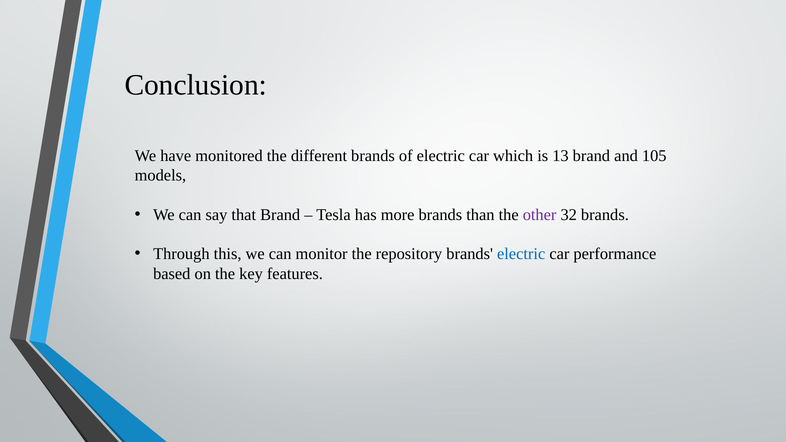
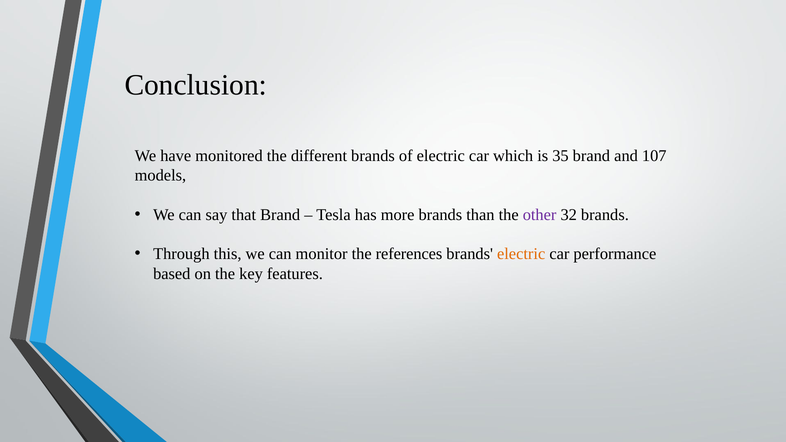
13: 13 -> 35
105: 105 -> 107
repository: repository -> references
electric at (521, 254) colour: blue -> orange
